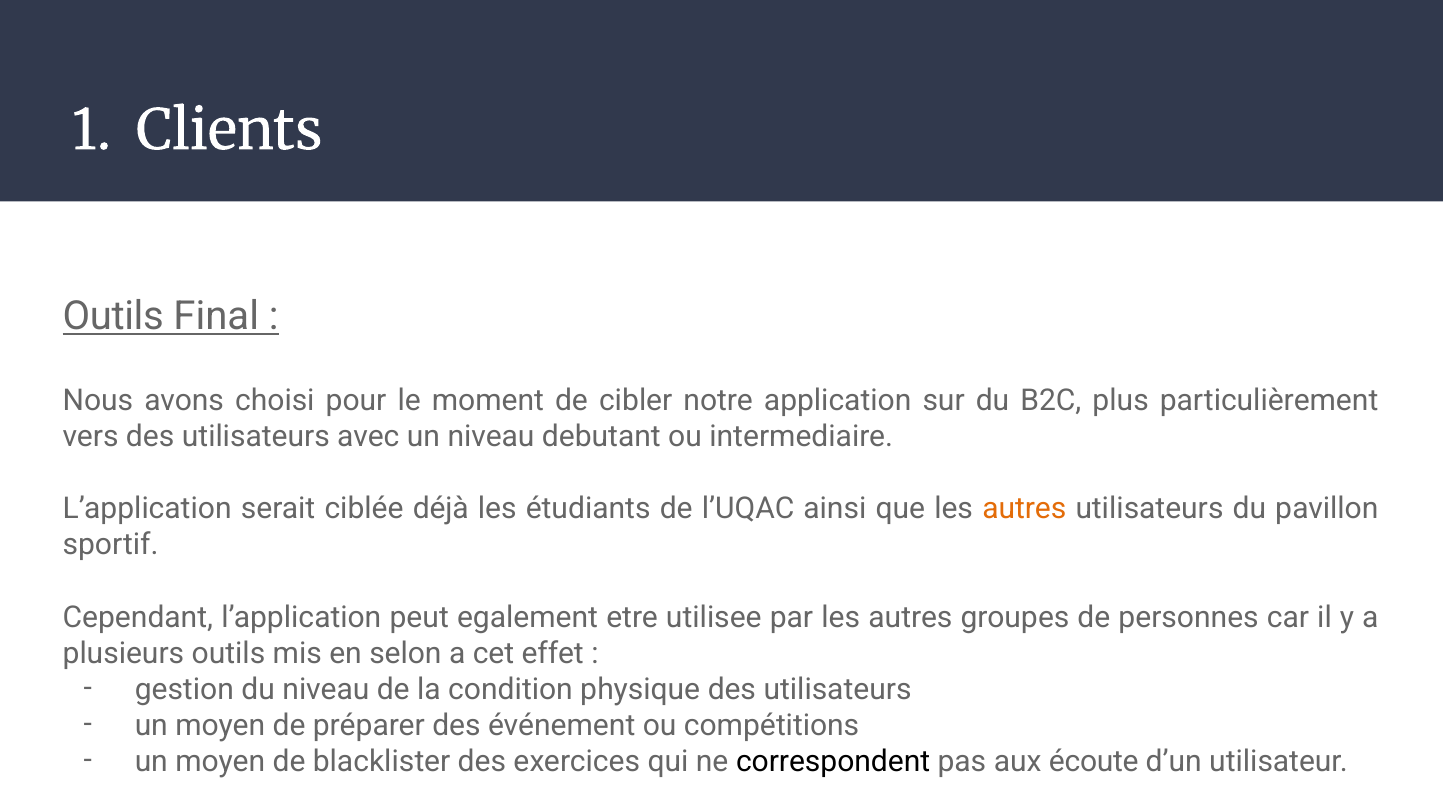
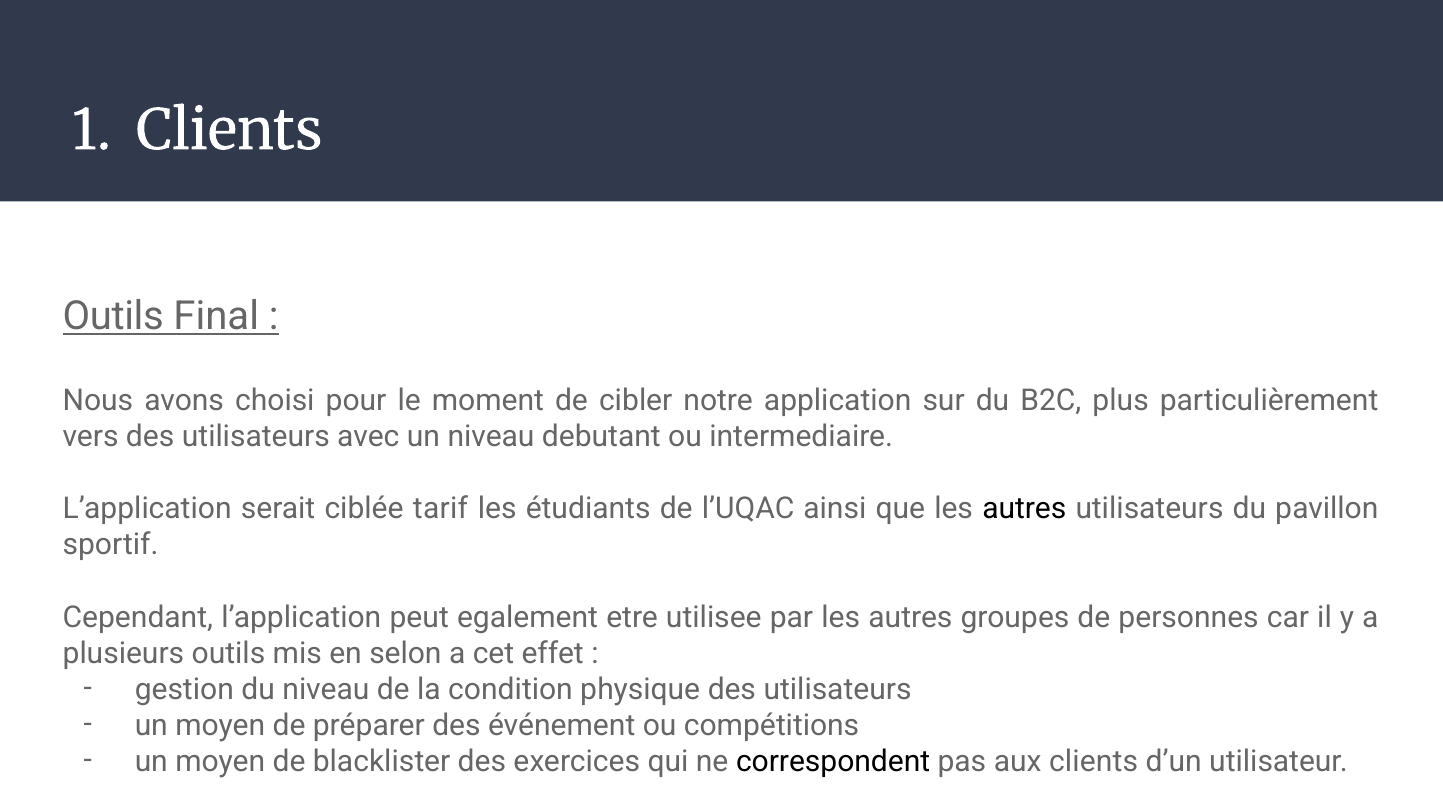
déjà: déjà -> tarif
autres at (1024, 509) colour: orange -> black
aux écoute: écoute -> clients
